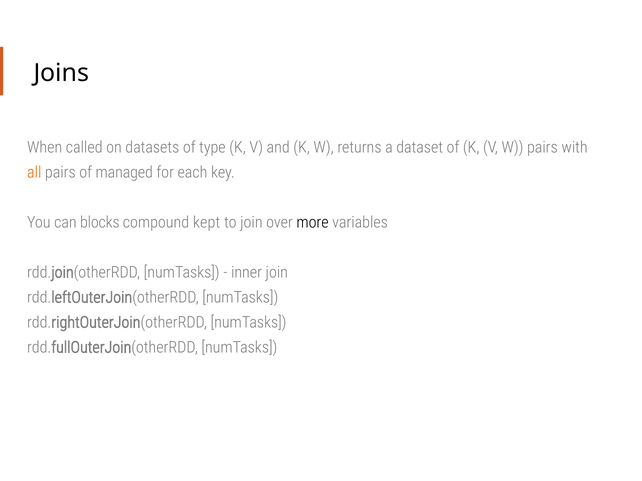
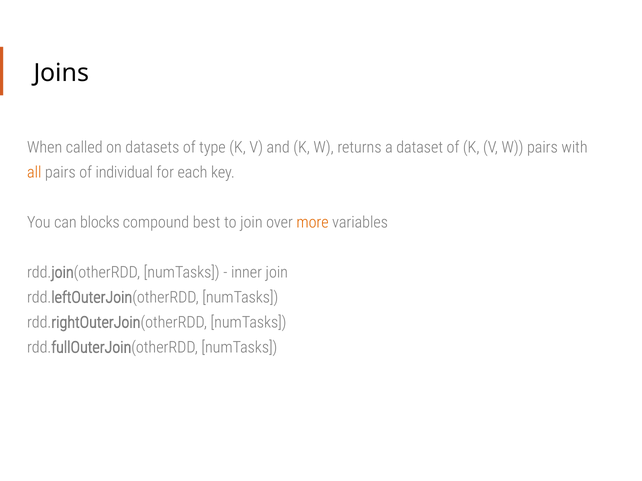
managed: managed -> individual
kept: kept -> best
more colour: black -> orange
